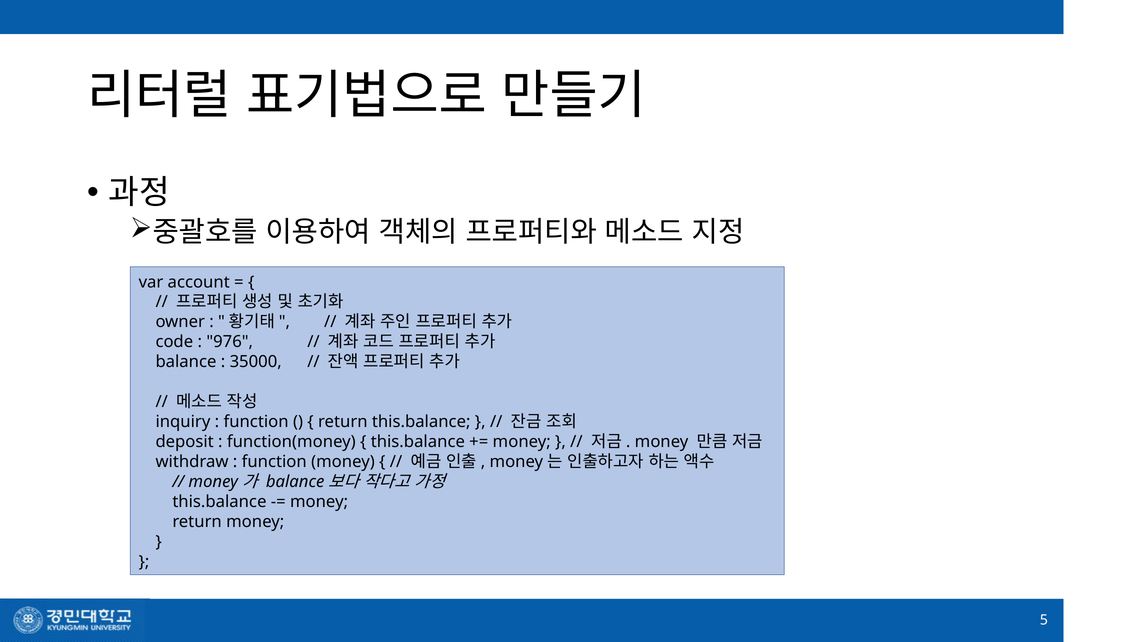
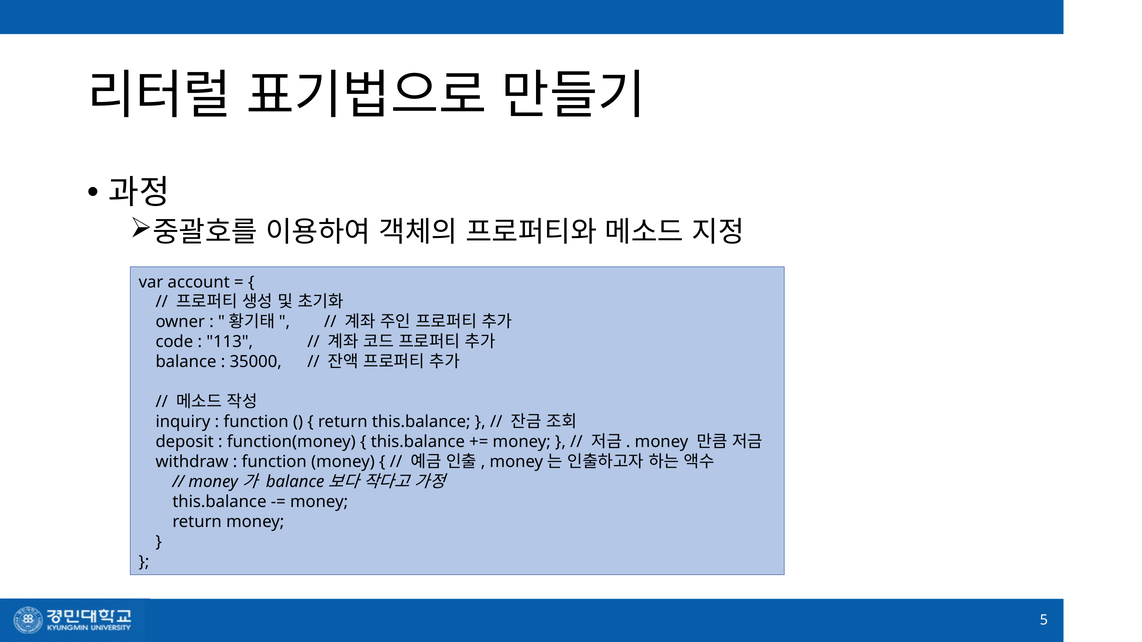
976: 976 -> 113
